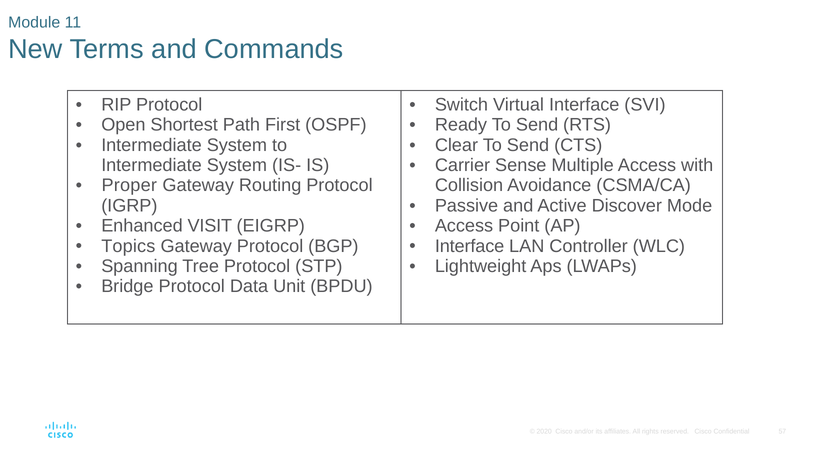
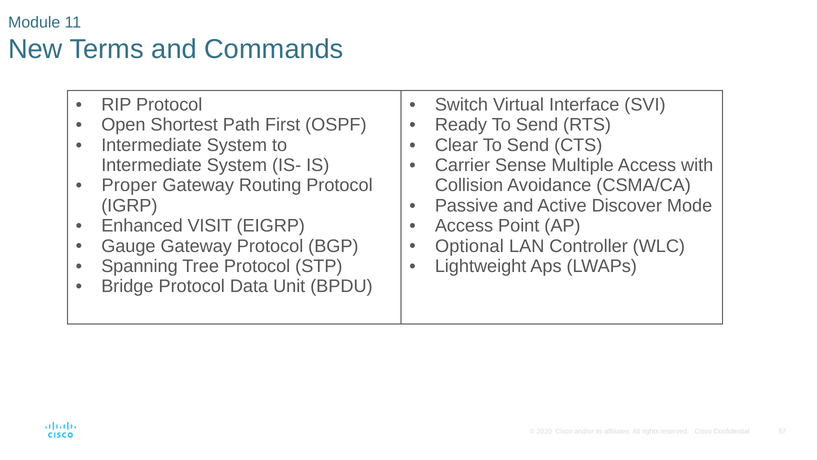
Topics: Topics -> Gauge
Interface at (470, 246): Interface -> Optional
